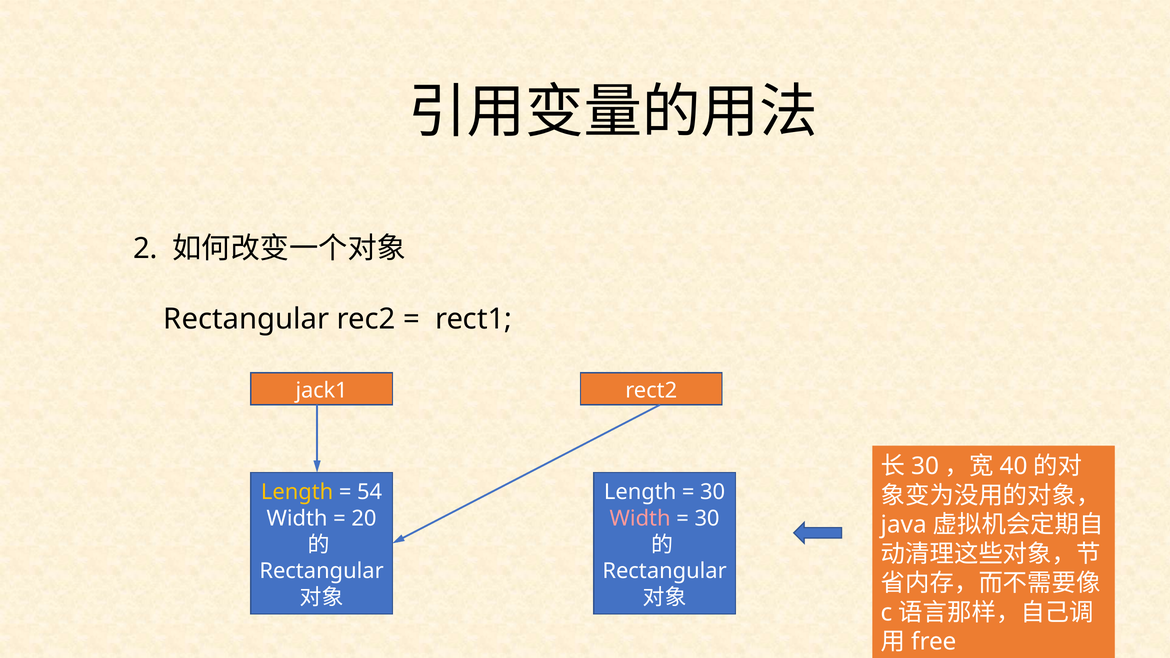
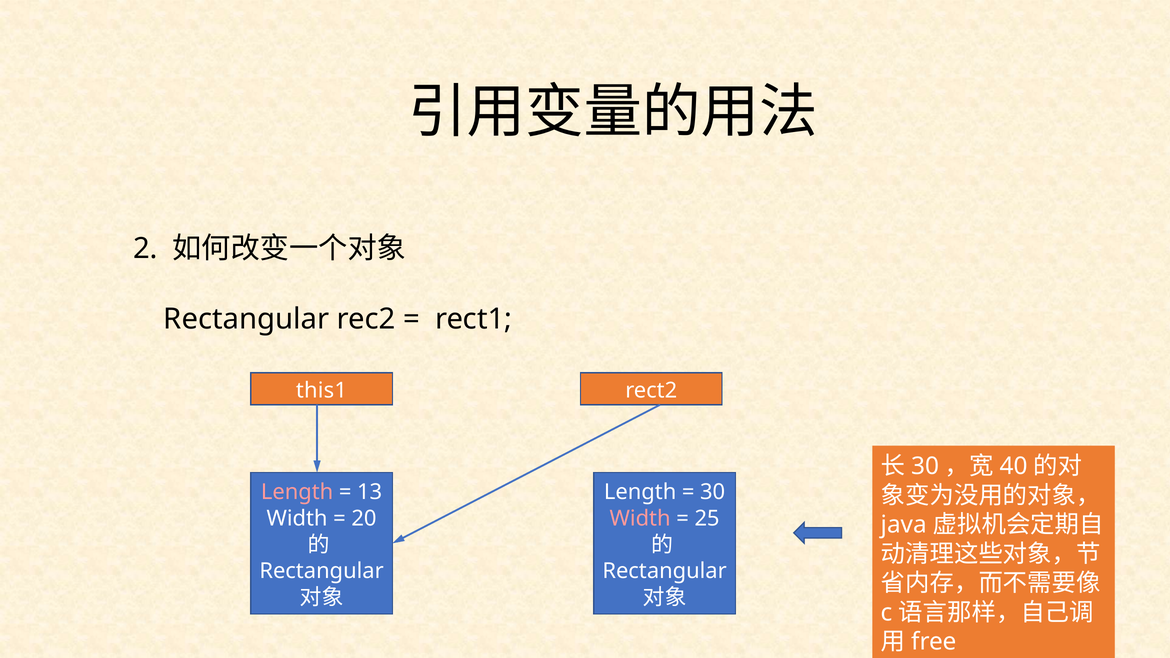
jack1: jack1 -> this1
Length at (297, 492) colour: yellow -> pink
54: 54 -> 13
30 at (707, 519): 30 -> 25
